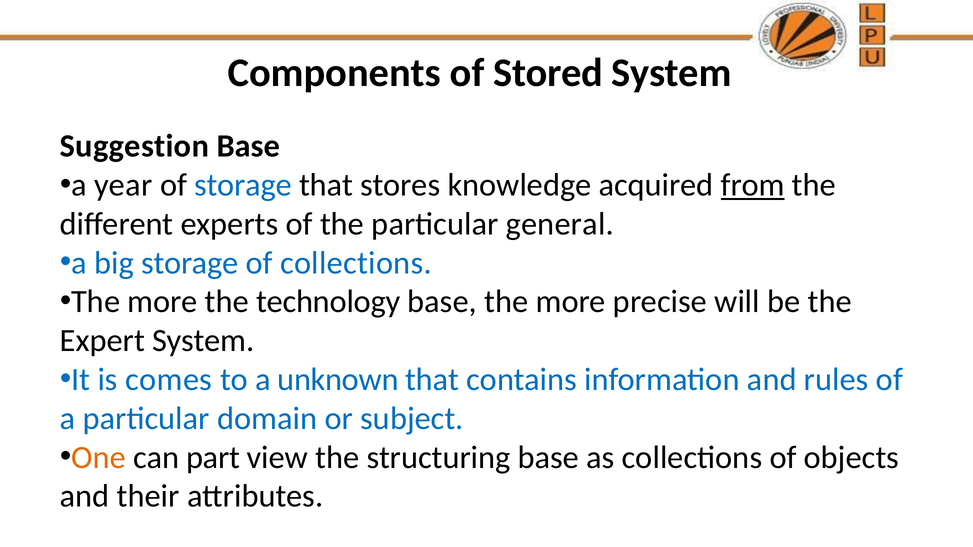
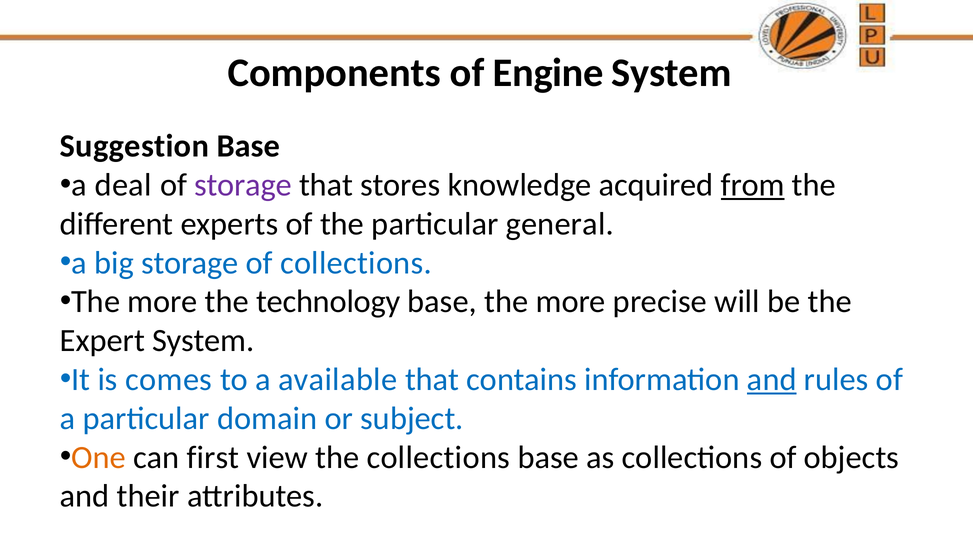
Stored: Stored -> Engine
year: year -> deal
storage at (243, 185) colour: blue -> purple
unknown: unknown -> available
and at (772, 380) underline: none -> present
part: part -> first
the structuring: structuring -> collections
